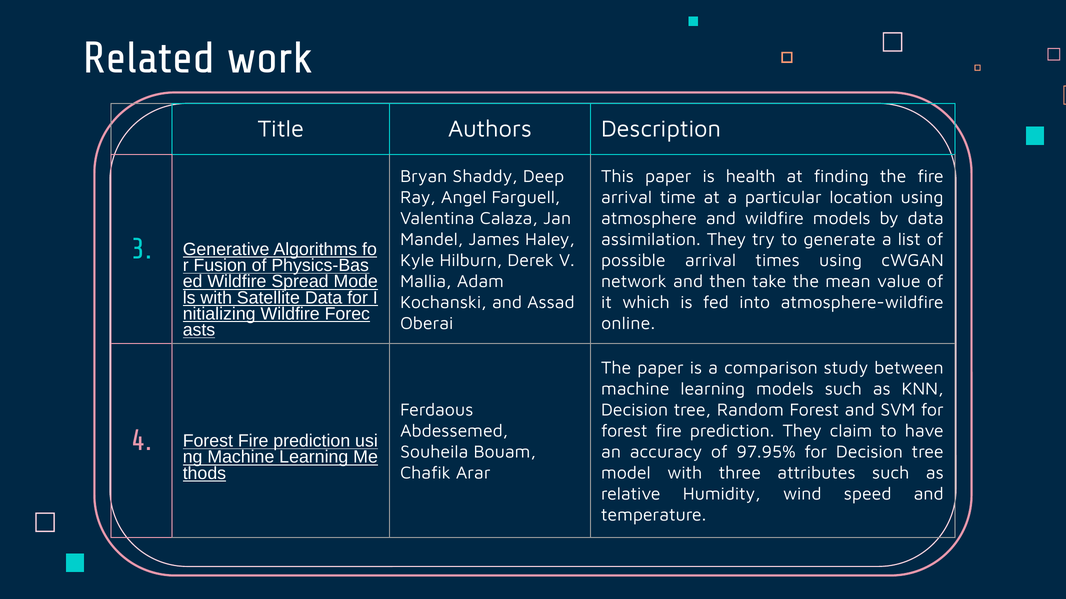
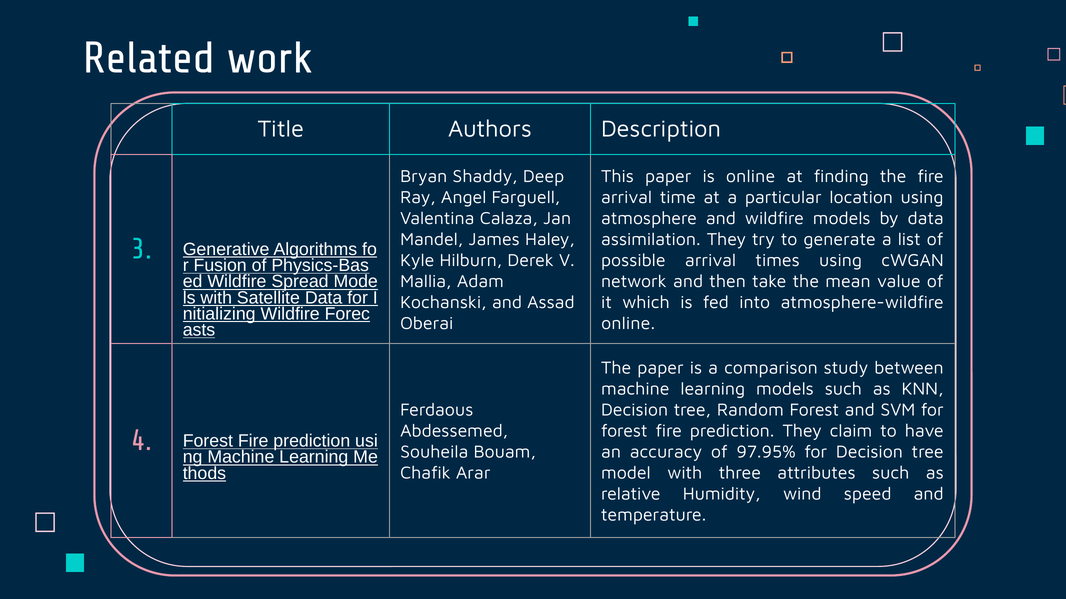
is health: health -> online
